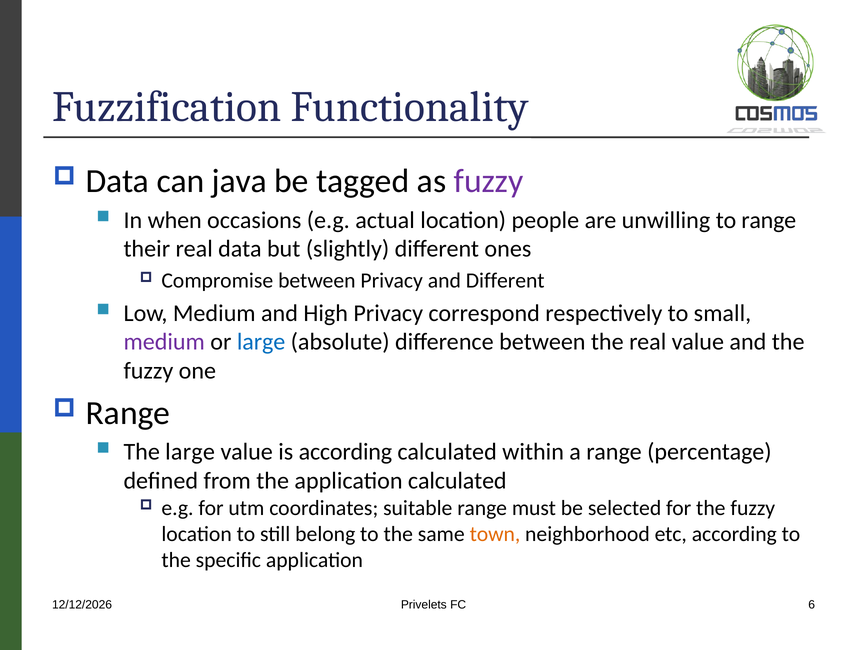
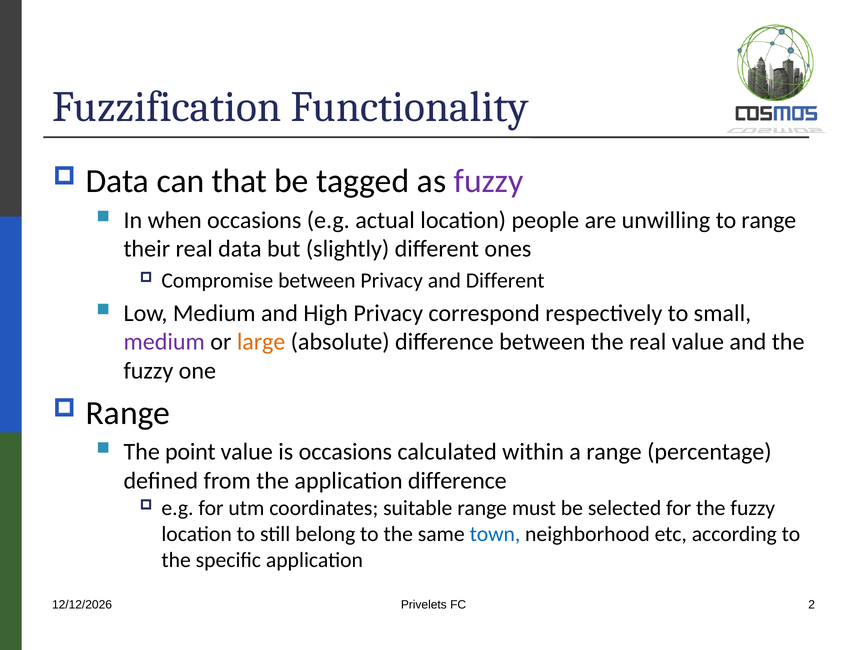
java: java -> that
large at (261, 342) colour: blue -> orange
The large: large -> point
is according: according -> occasions
application calculated: calculated -> difference
town colour: orange -> blue
6: 6 -> 2
